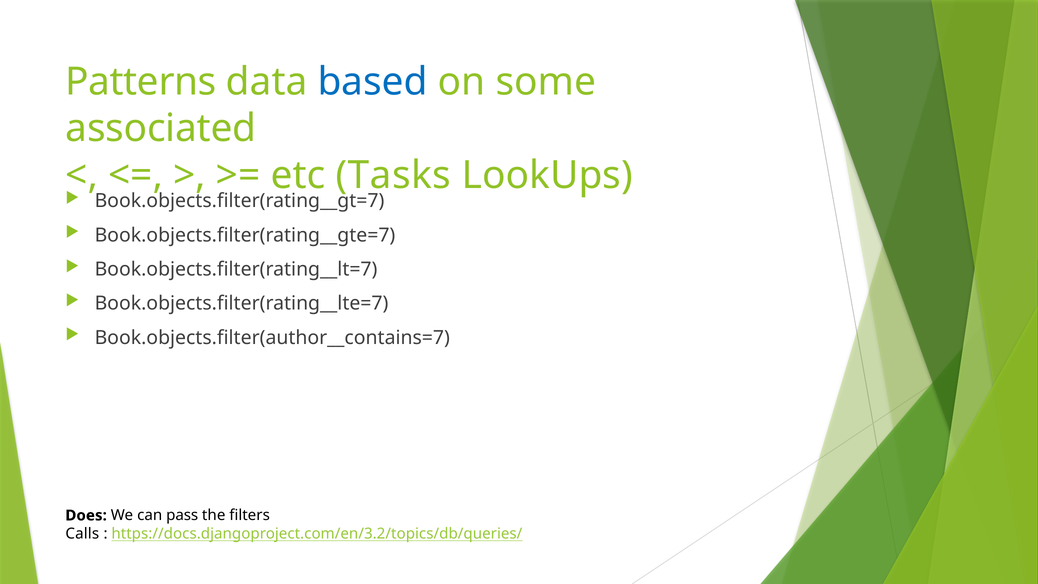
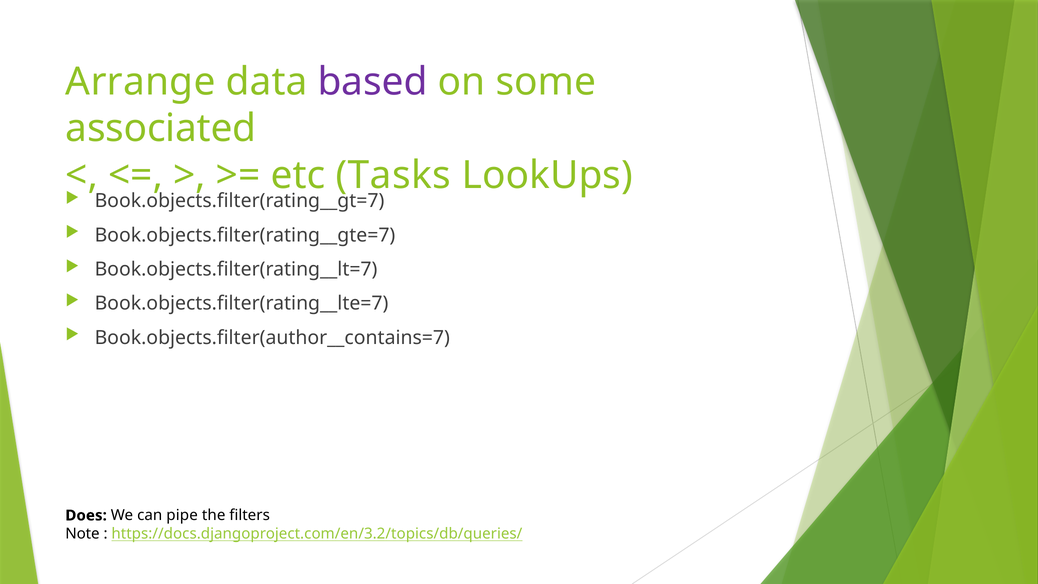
Patterns: Patterns -> Arrange
based colour: blue -> purple
pass: pass -> pipe
Calls: Calls -> Note
